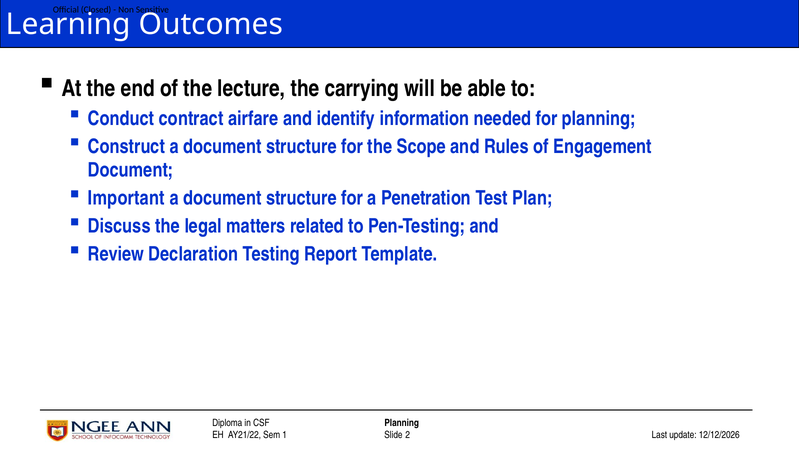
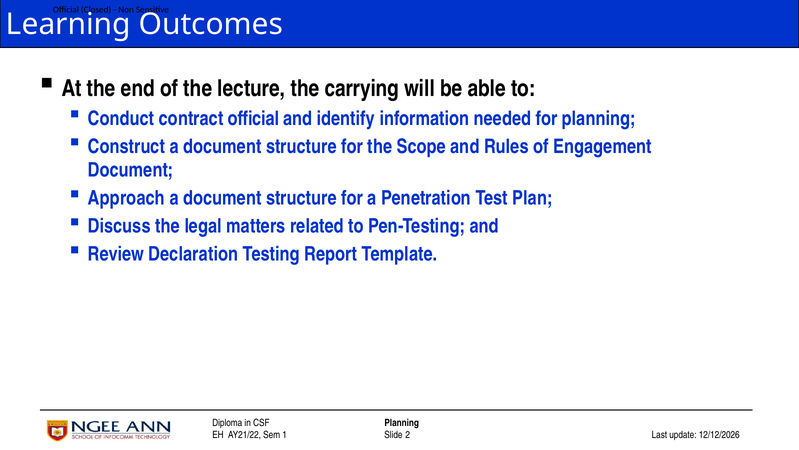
contract airfare: airfare -> official
Important: Important -> Approach
